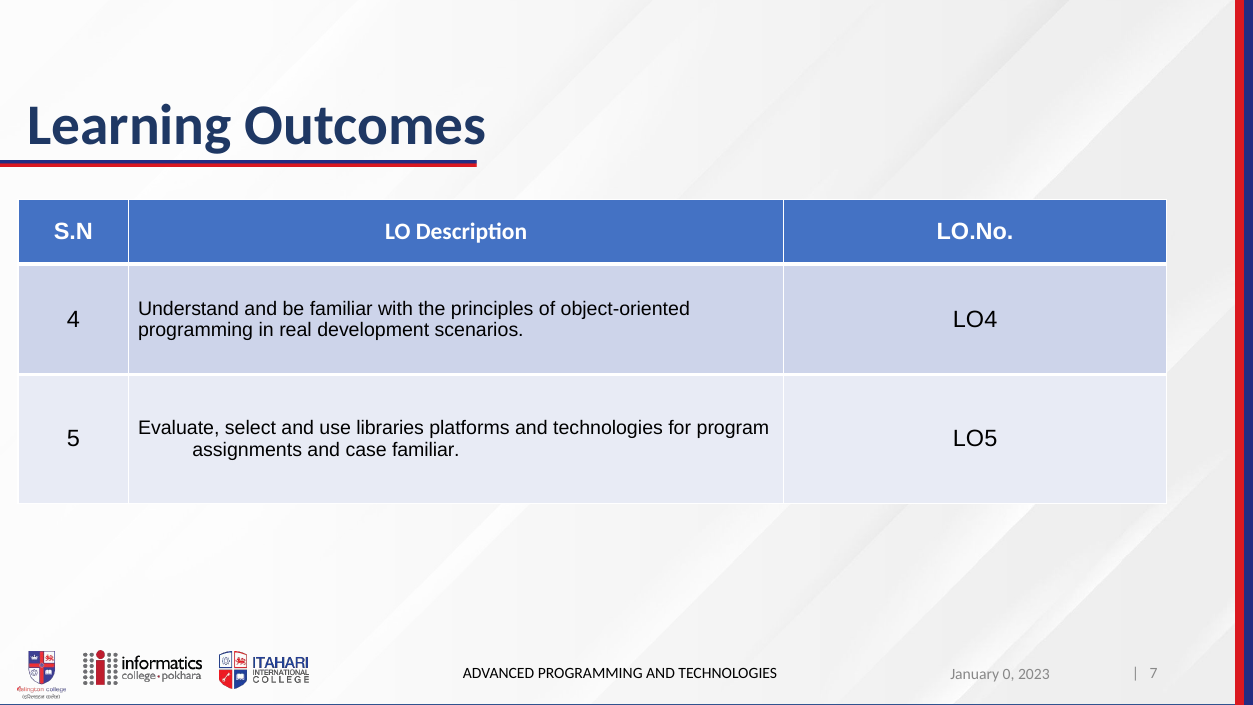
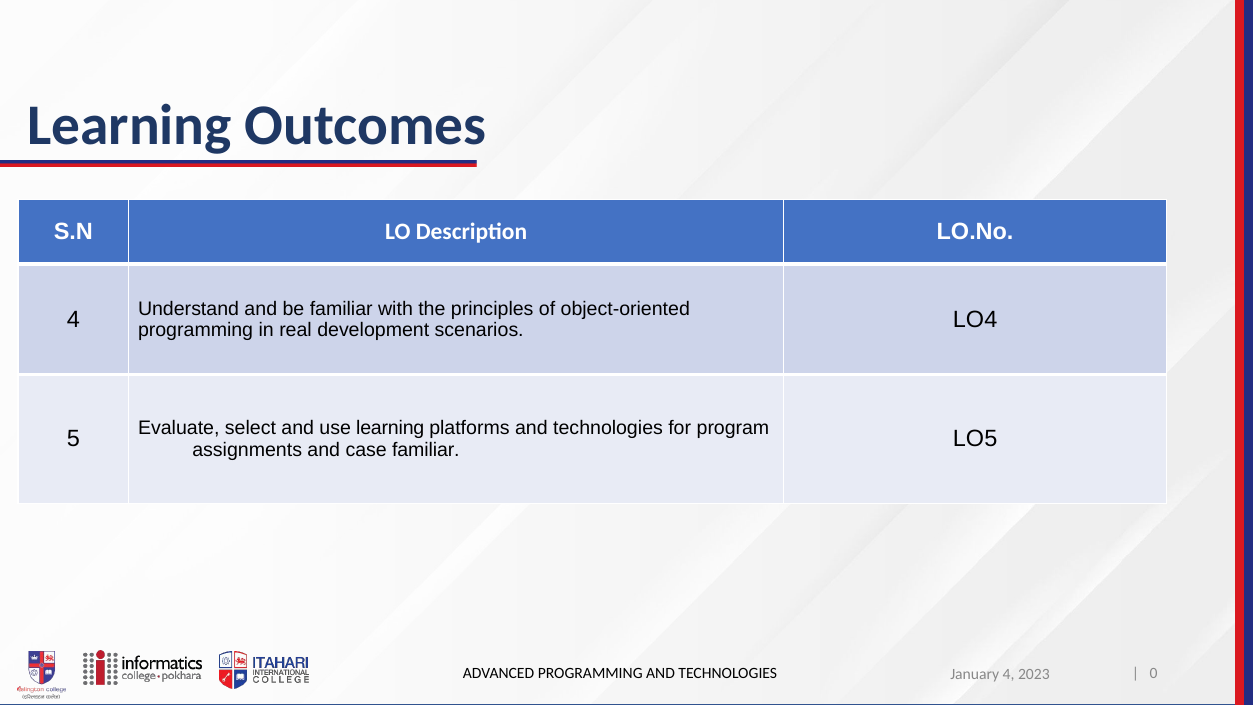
use libraries: libraries -> learning
7: 7 -> 0
January 0: 0 -> 4
